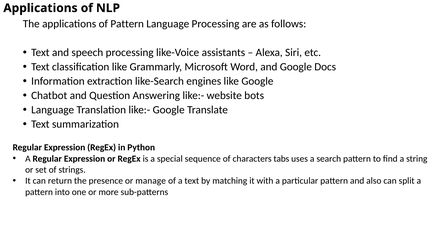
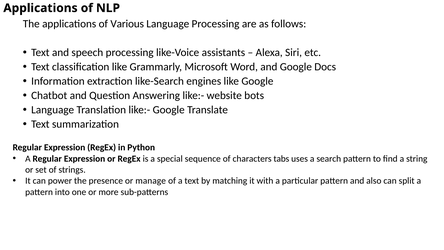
of Pattern: Pattern -> Various
return: return -> power
